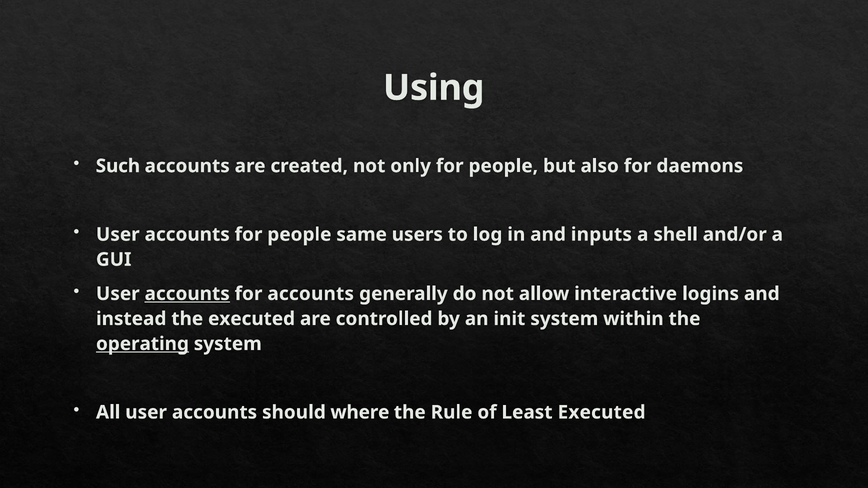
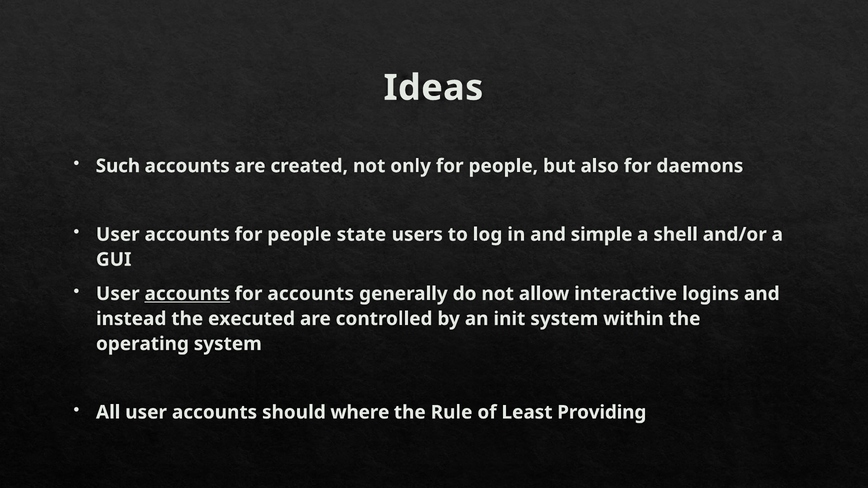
Using: Using -> Ideas
same: same -> state
inputs: inputs -> simple
operating underline: present -> none
Least Executed: Executed -> Providing
